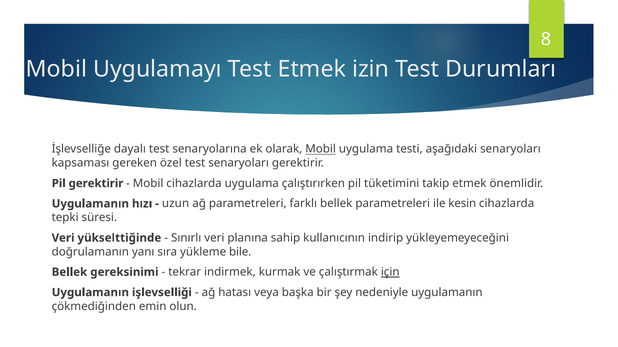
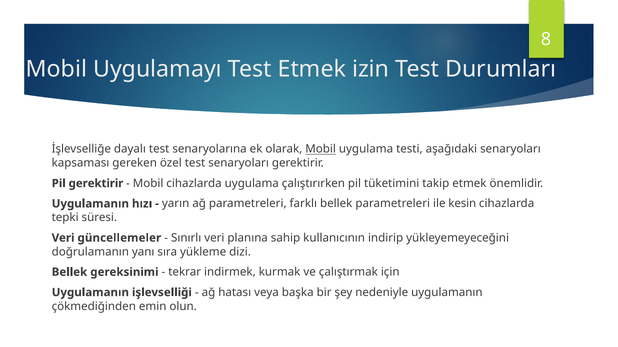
uzun: uzun -> yarın
yükselttiğinde: yükselttiğinde -> güncellemeler
bile: bile -> dizi
için underline: present -> none
